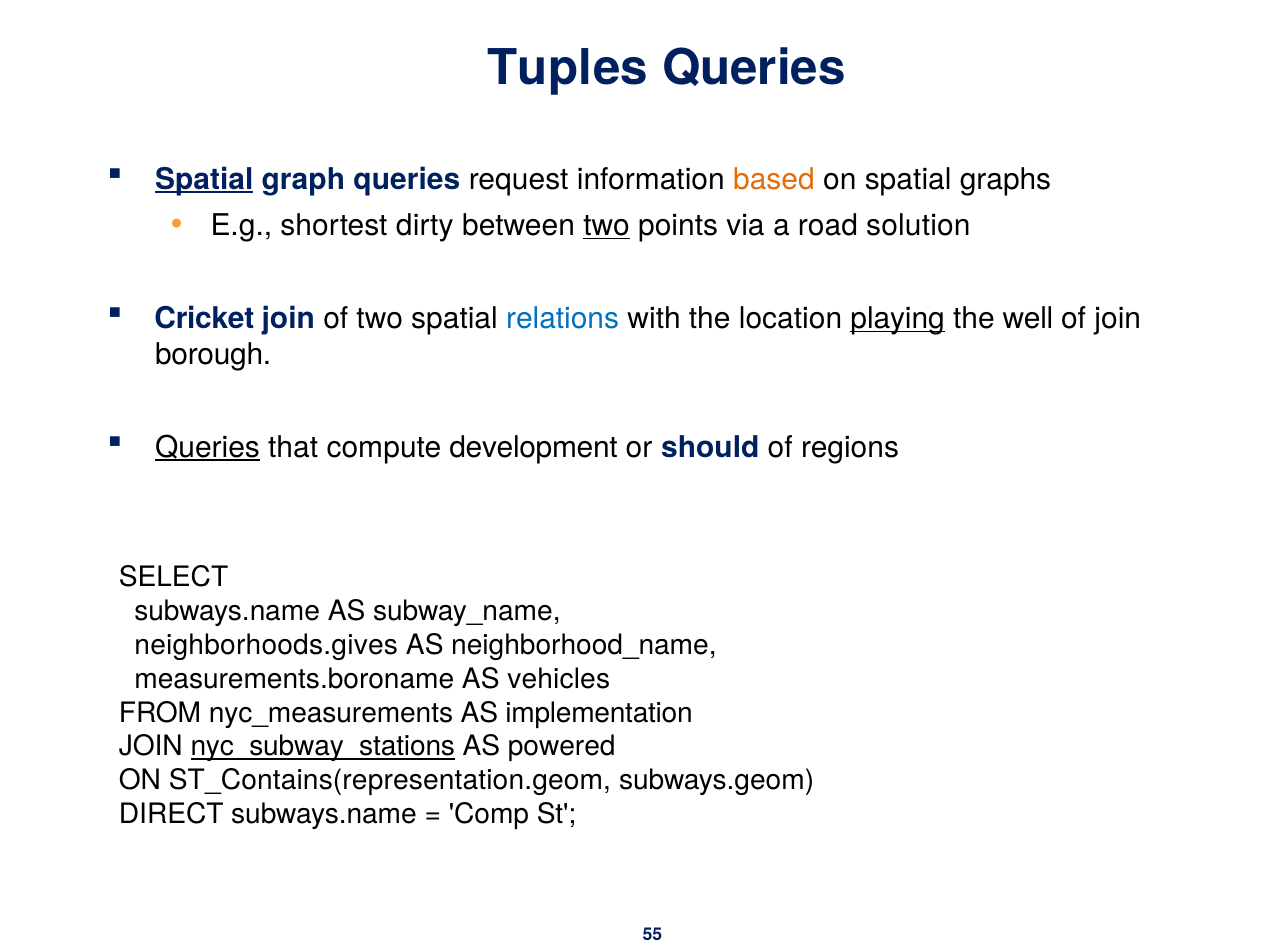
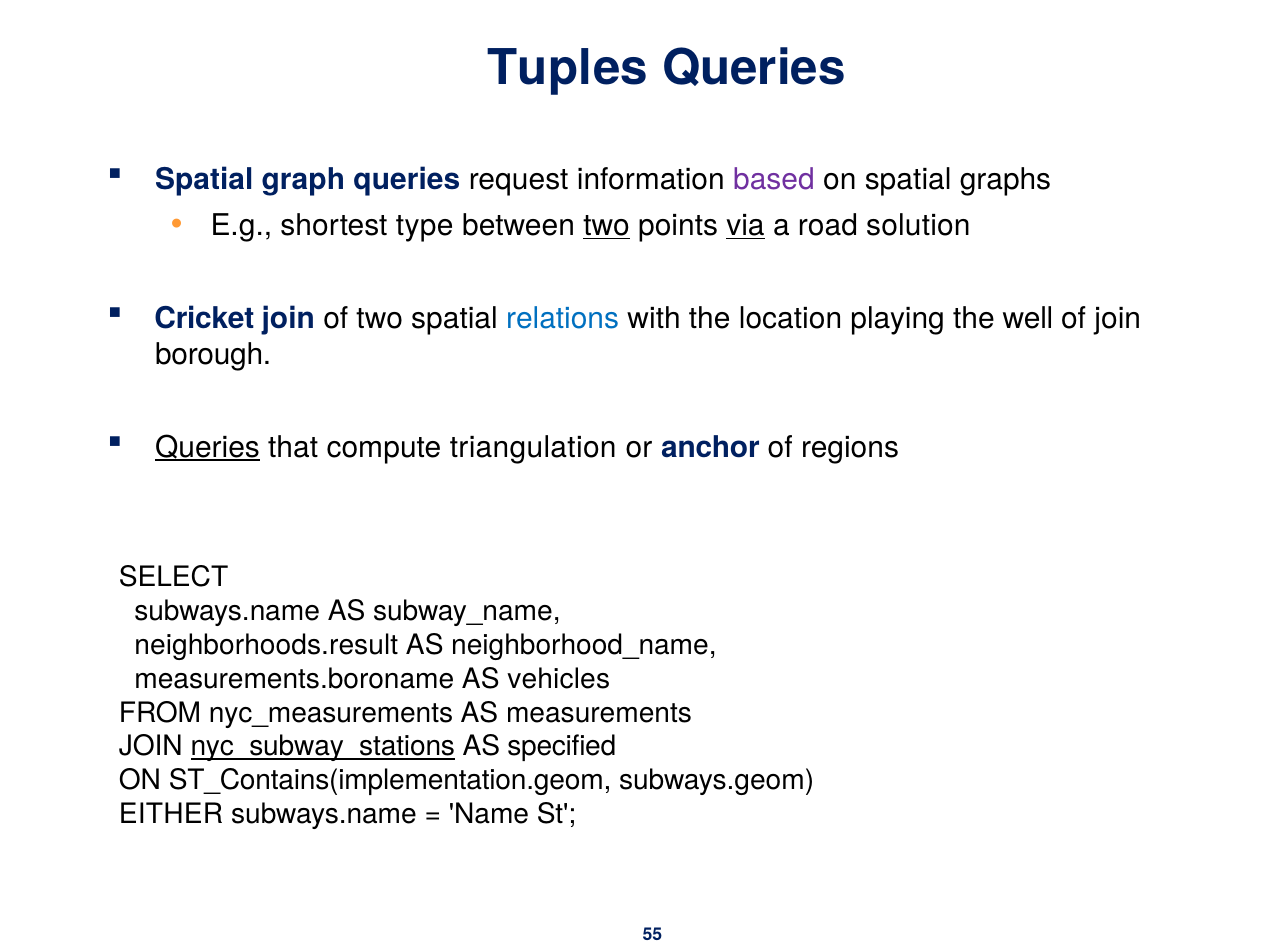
Spatial at (204, 179) underline: present -> none
based colour: orange -> purple
dirty: dirty -> type
via underline: none -> present
playing underline: present -> none
development: development -> triangulation
should: should -> anchor
neighborhoods.gives: neighborhoods.gives -> neighborhoods.result
implementation: implementation -> measurements
powered: powered -> specified
ST_Contains(representation.geom: ST_Contains(representation.geom -> ST_Contains(implementation.geom
DIRECT: DIRECT -> EITHER
Comp: Comp -> Name
